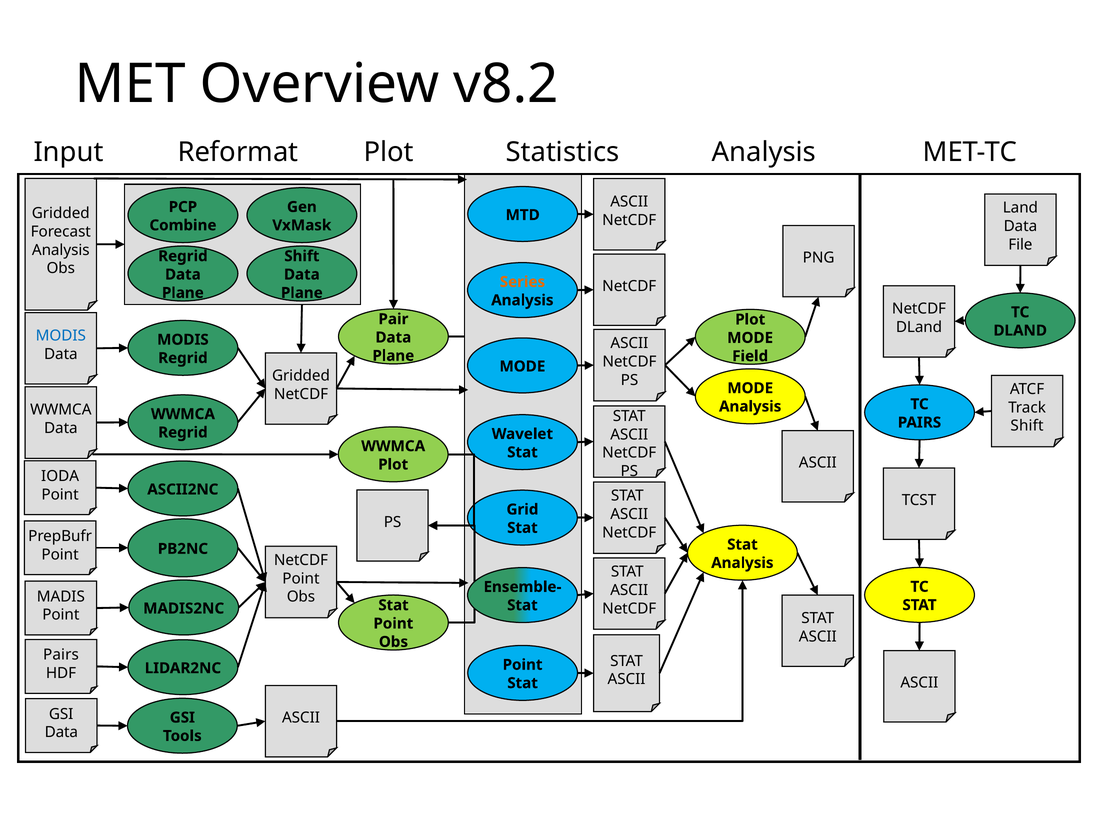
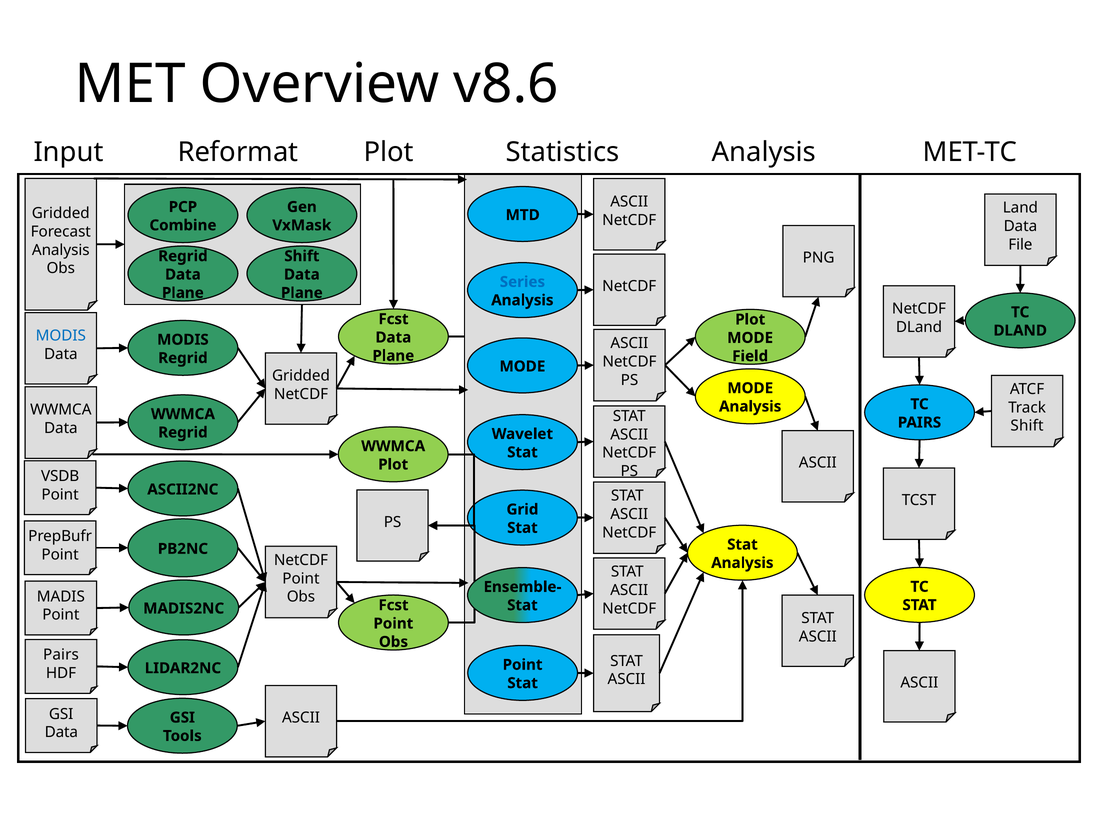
v8.2: v8.2 -> v8.6
Series colour: orange -> blue
Pair at (393, 319): Pair -> Fcst
IODA: IODA -> VSDB
Stat at (393, 605): Stat -> Fcst
